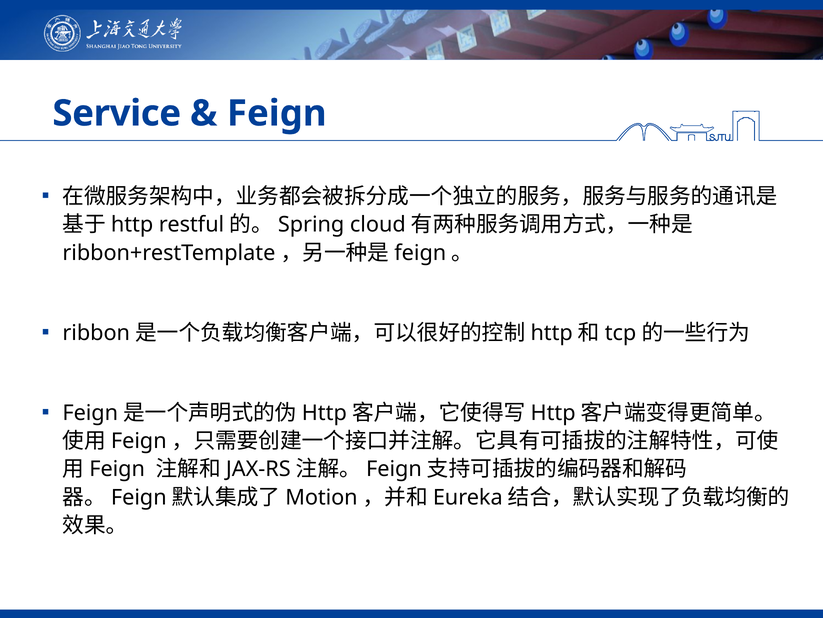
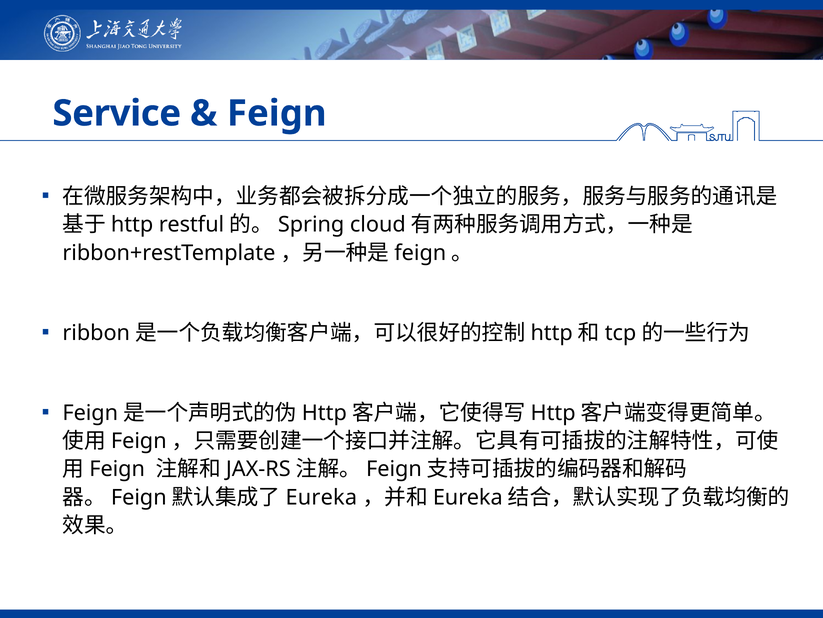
Motion at (321, 497): Motion -> Eureka
